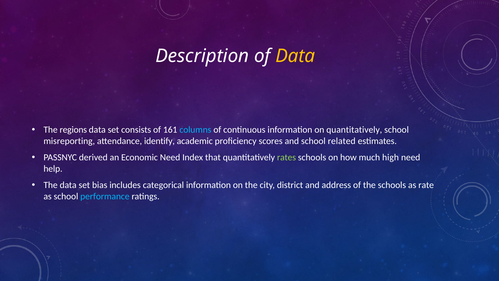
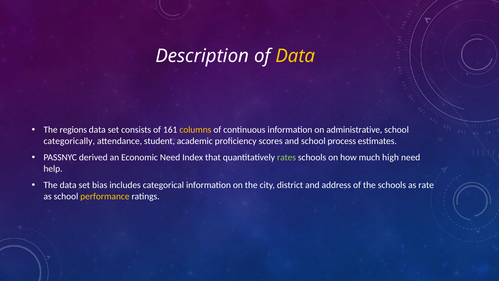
columns colour: light blue -> yellow
on quantitatively: quantitatively -> administrative
misreporting: misreporting -> categorically
identify: identify -> student
related: related -> process
performance colour: light blue -> yellow
